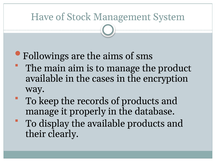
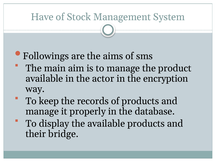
cases: cases -> actor
clearly: clearly -> bridge
